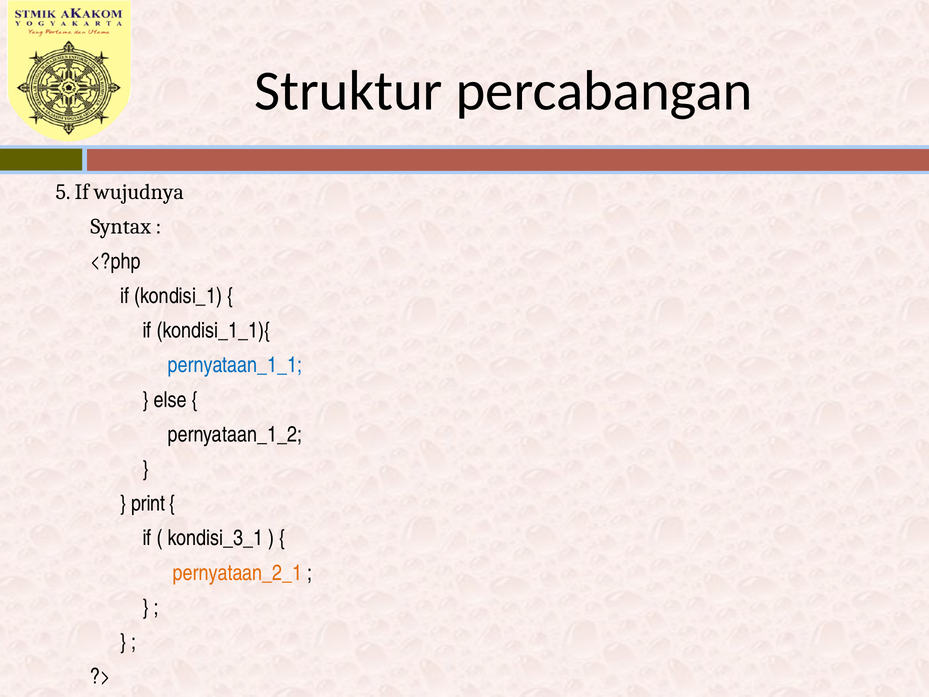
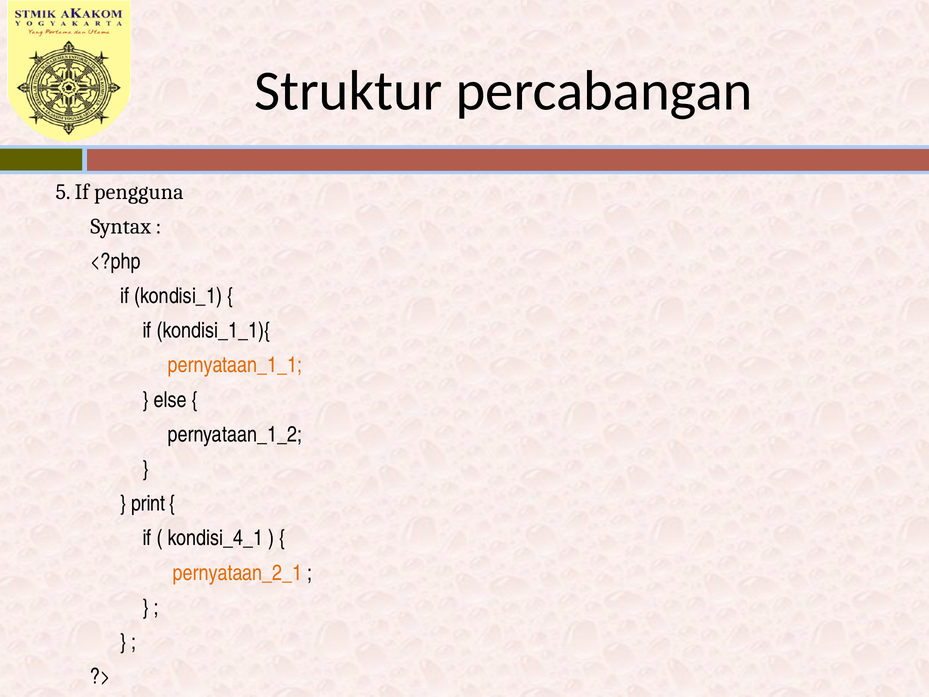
wujudnya: wujudnya -> pengguna
pernyataan_1_1 colour: blue -> orange
kondisi_3_1: kondisi_3_1 -> kondisi_4_1
